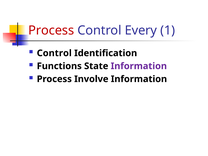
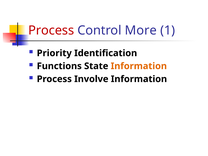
Every: Every -> More
Control at (54, 53): Control -> Priority
Information at (139, 66) colour: purple -> orange
